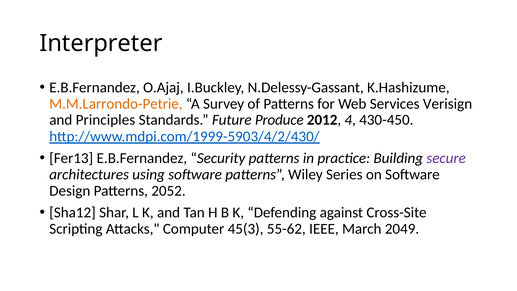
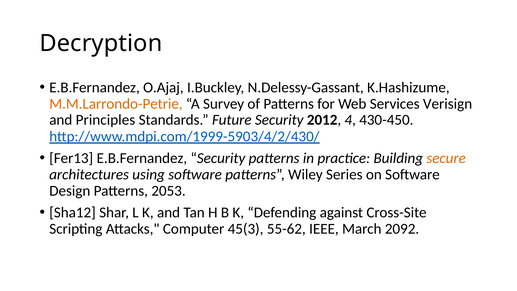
Interpreter: Interpreter -> Decryption
Future Produce: Produce -> Security
secure colour: purple -> orange
2052: 2052 -> 2053
2049: 2049 -> 2092
